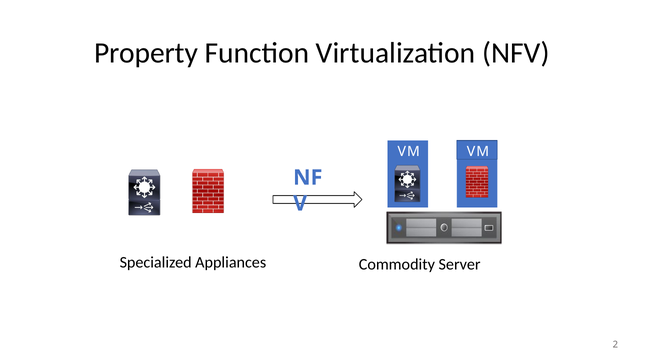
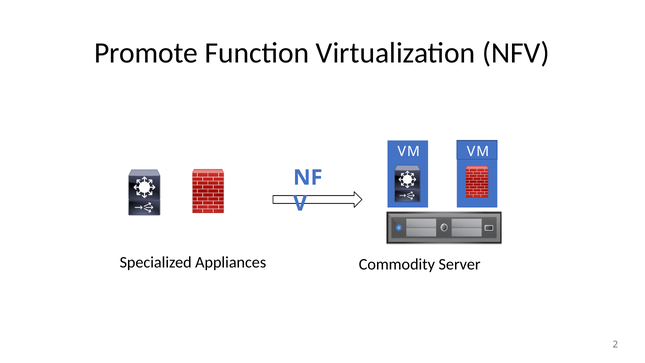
Property: Property -> Promote
